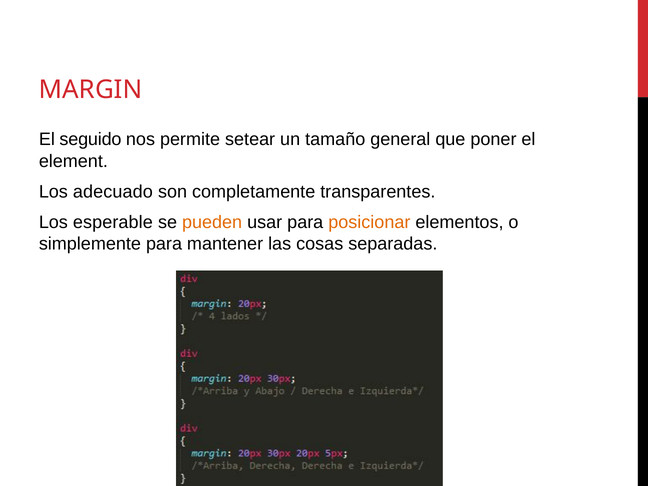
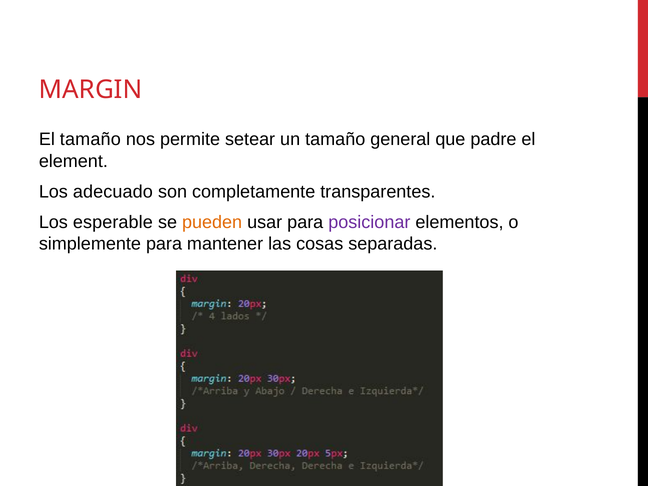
El seguido: seguido -> tamaño
poner: poner -> padre
posicionar colour: orange -> purple
